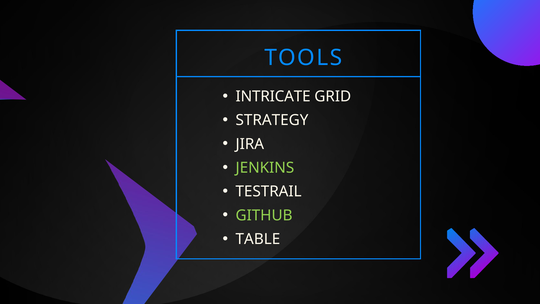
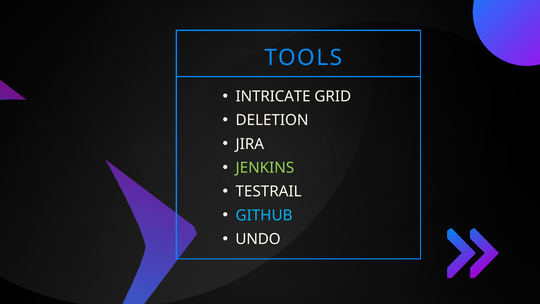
STRATEGY: STRATEGY -> DELETION
GITHUB colour: light green -> light blue
TABLE: TABLE -> UNDO
